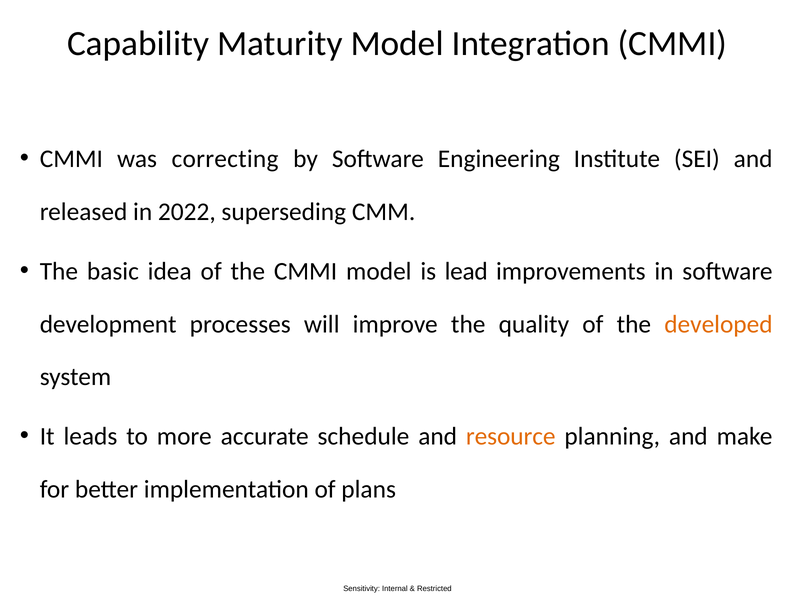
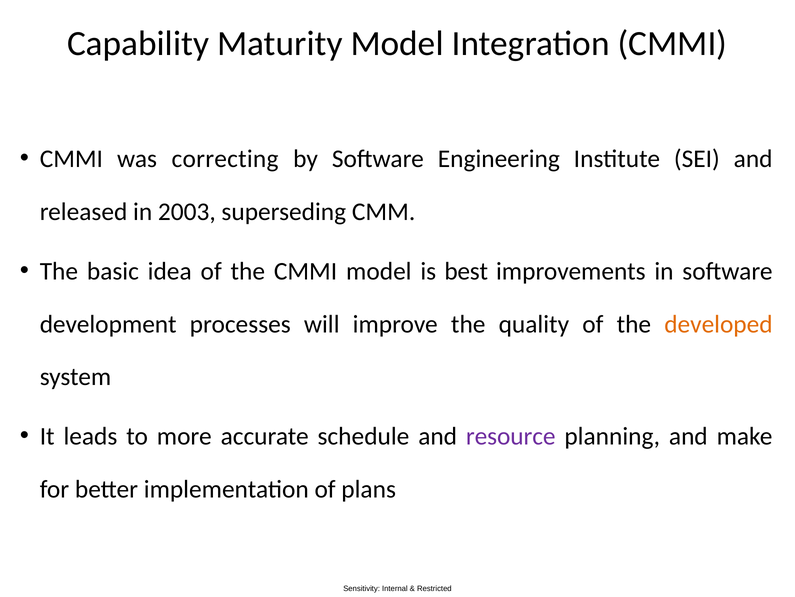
2022: 2022 -> 2003
lead: lead -> best
resource colour: orange -> purple
